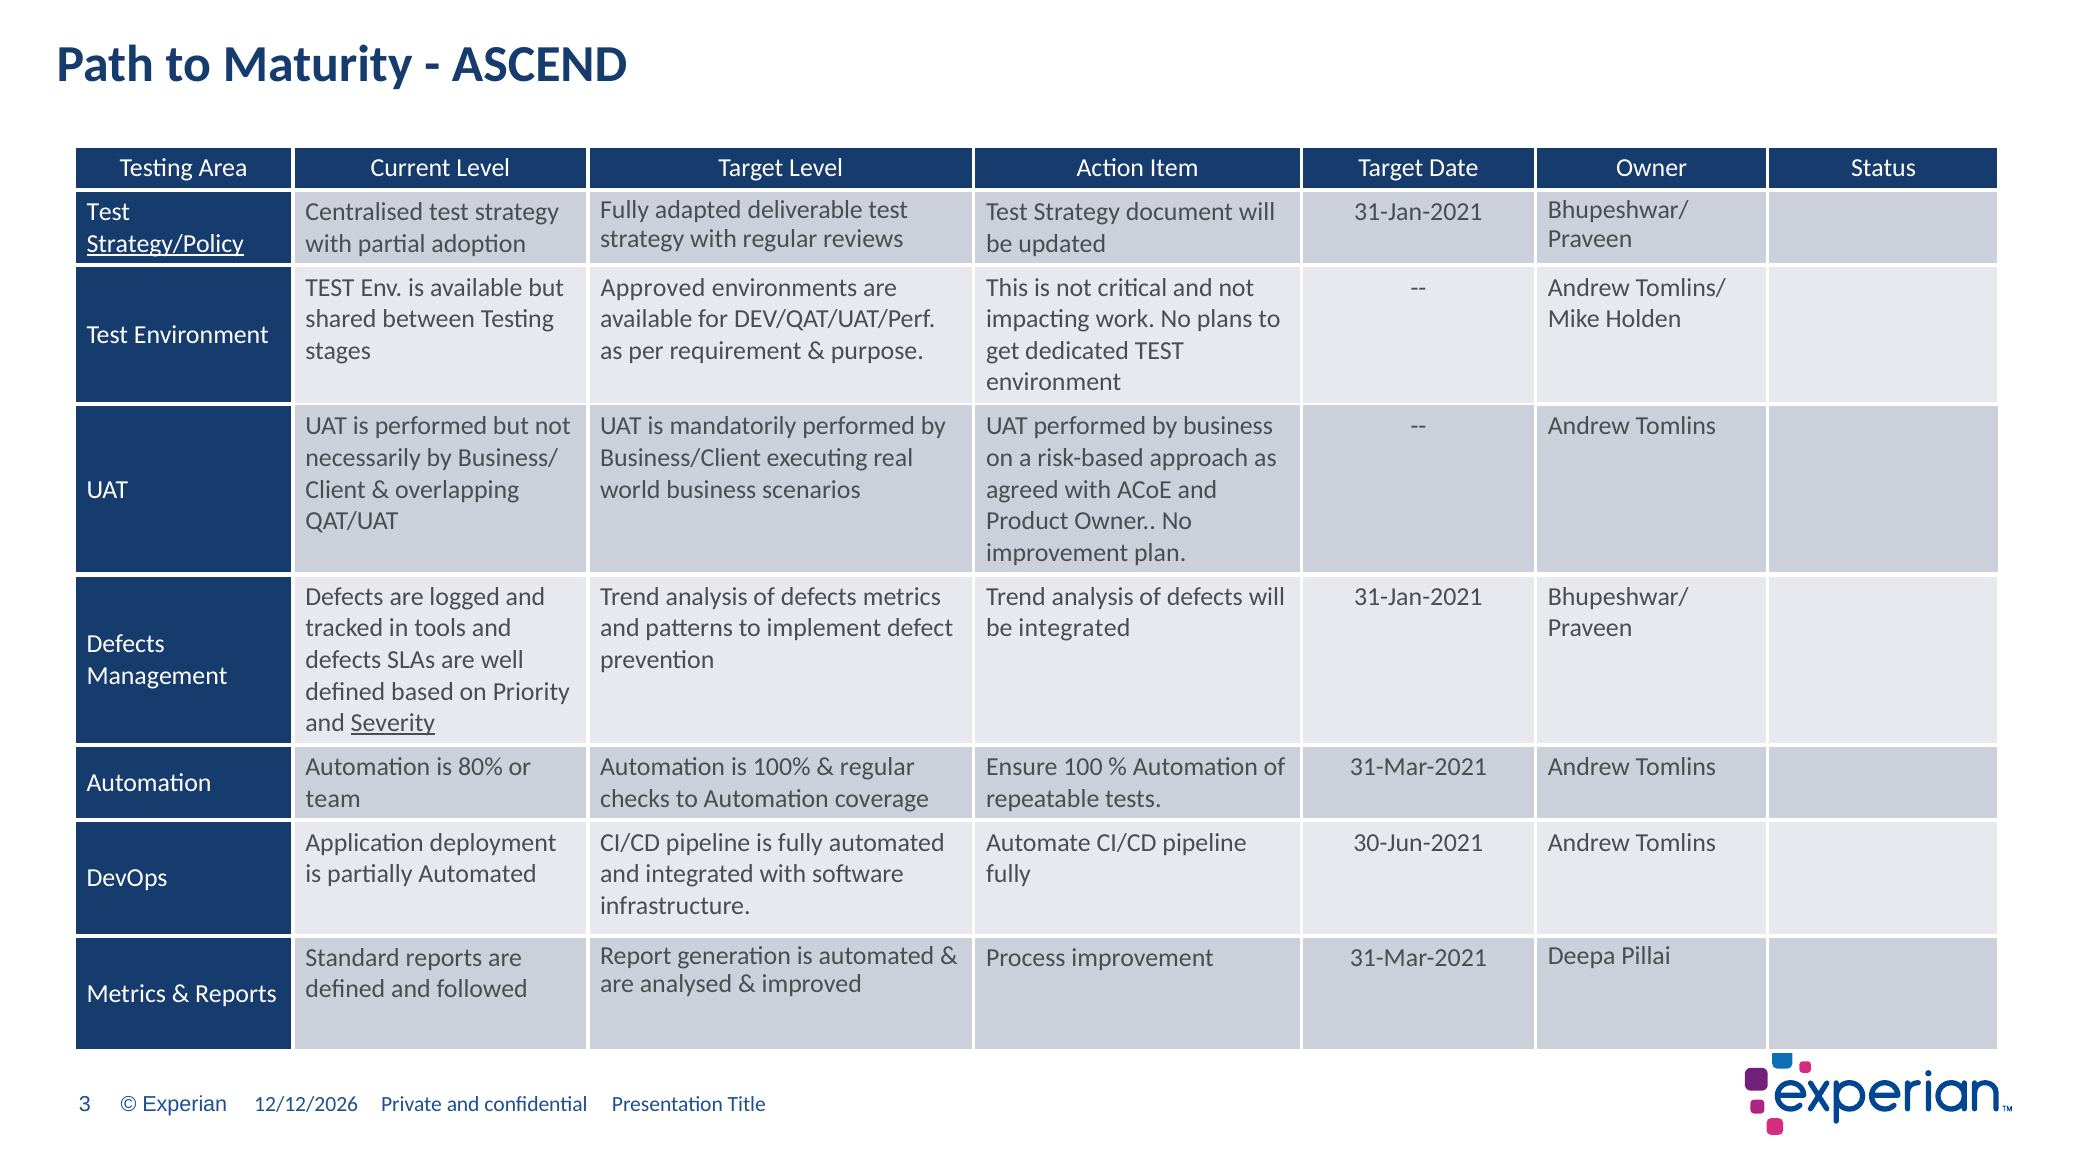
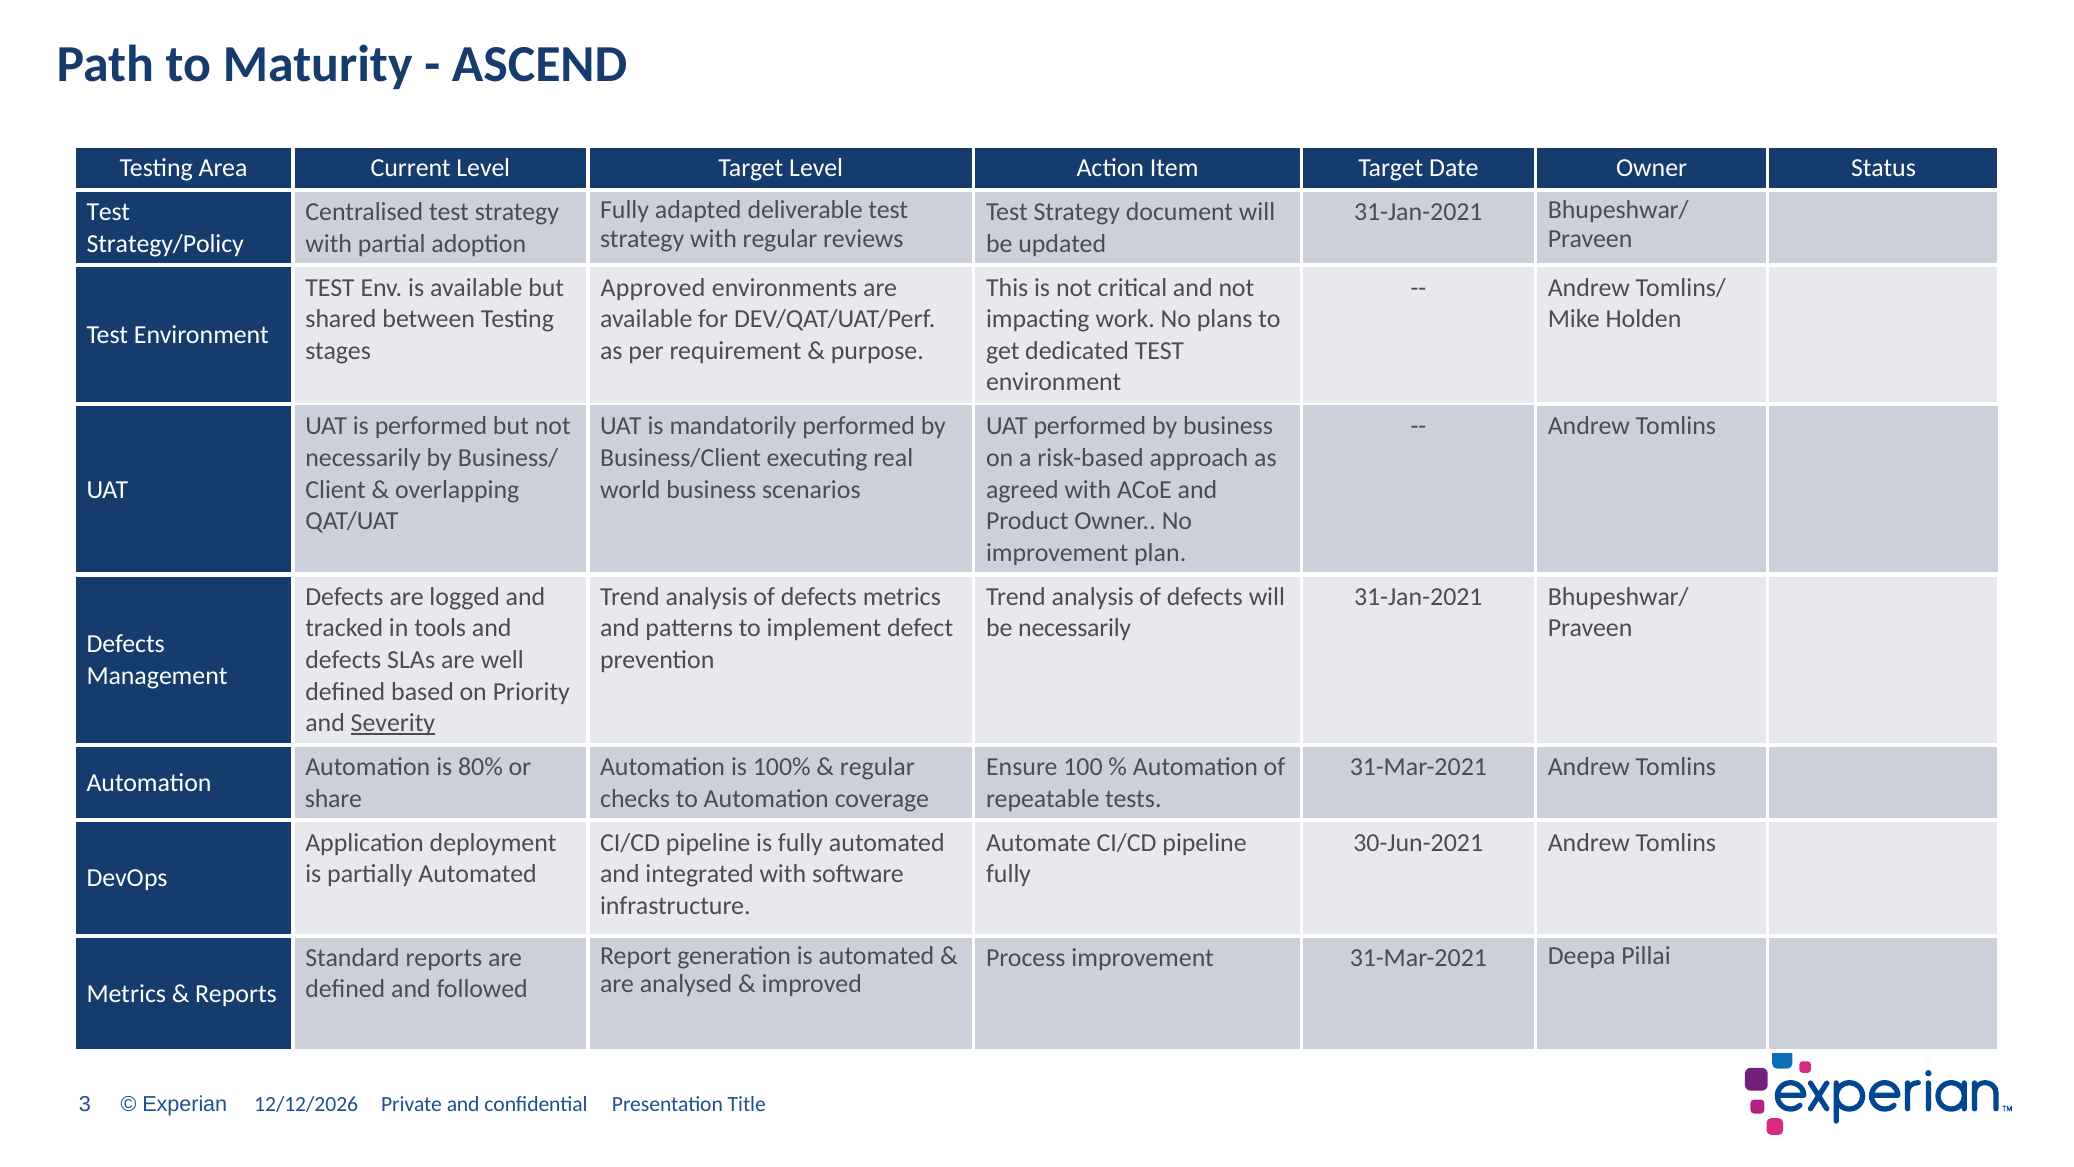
Strategy/Policy underline: present -> none
be integrated: integrated -> necessarily
team: team -> share
